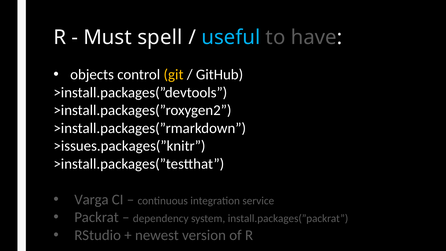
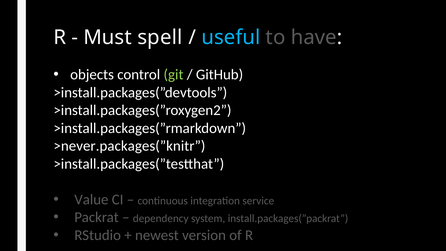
git colour: yellow -> light green
>issues.packages(”knitr: >issues.packages(”knitr -> >never.packages(”knitr
Varga: Varga -> Value
